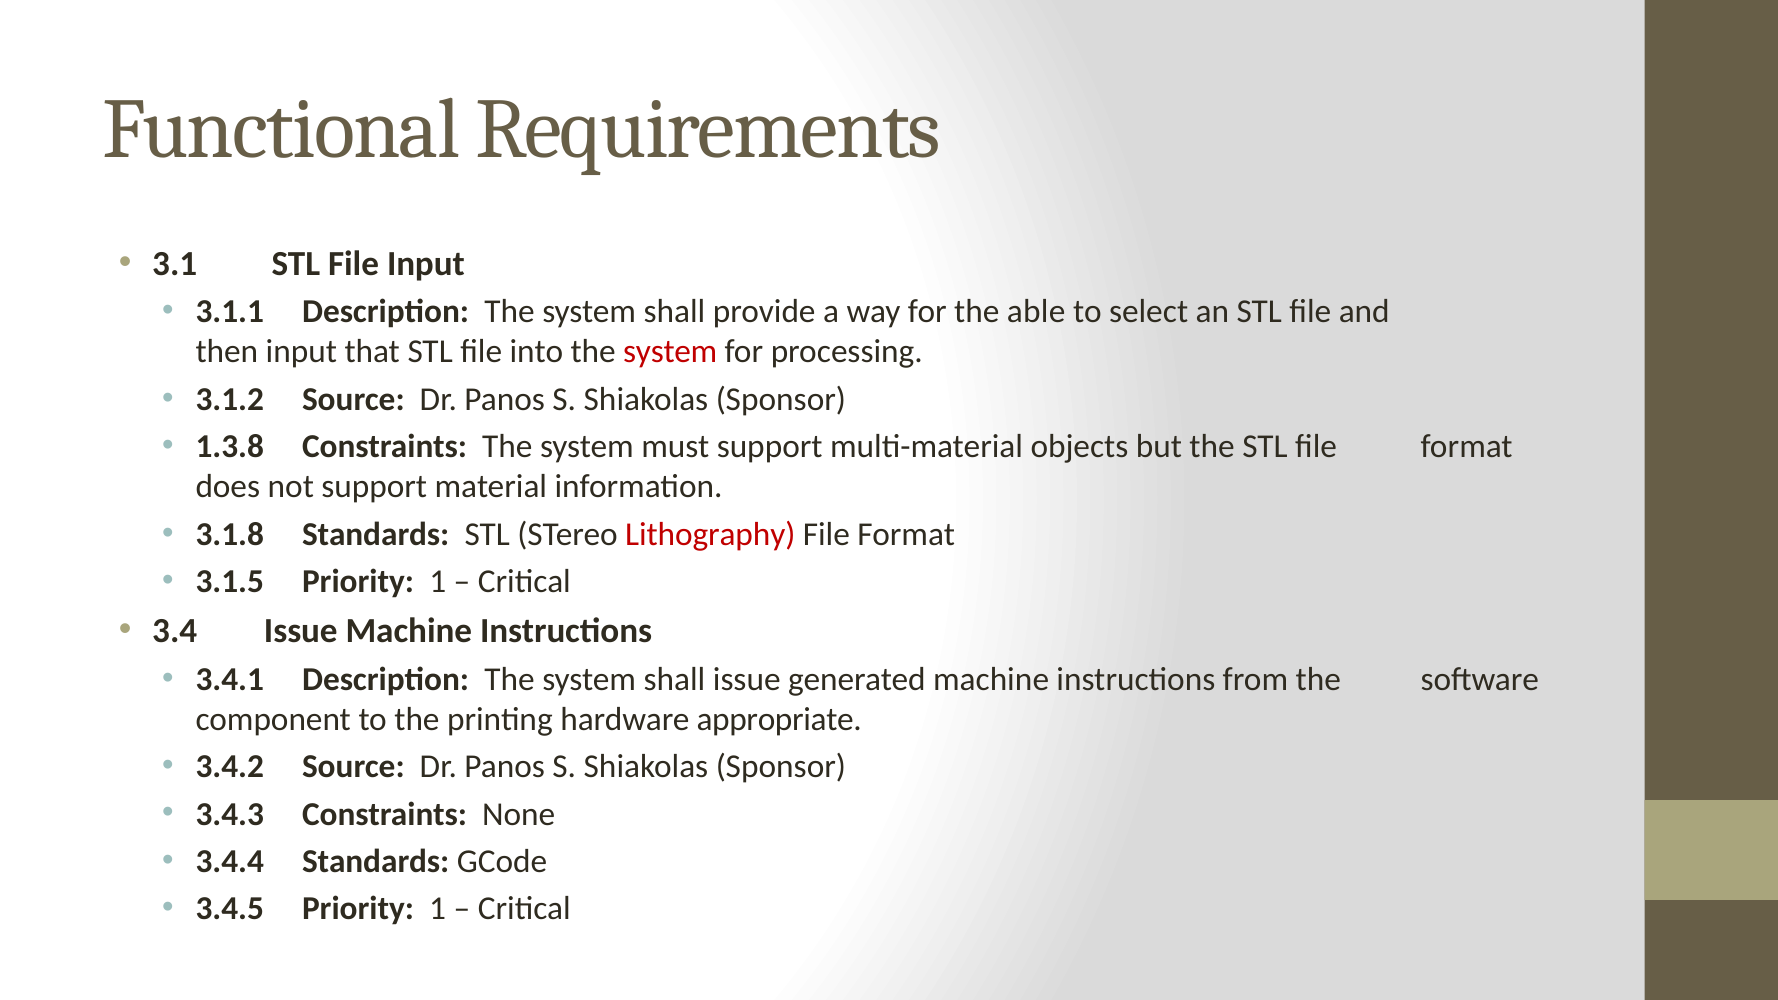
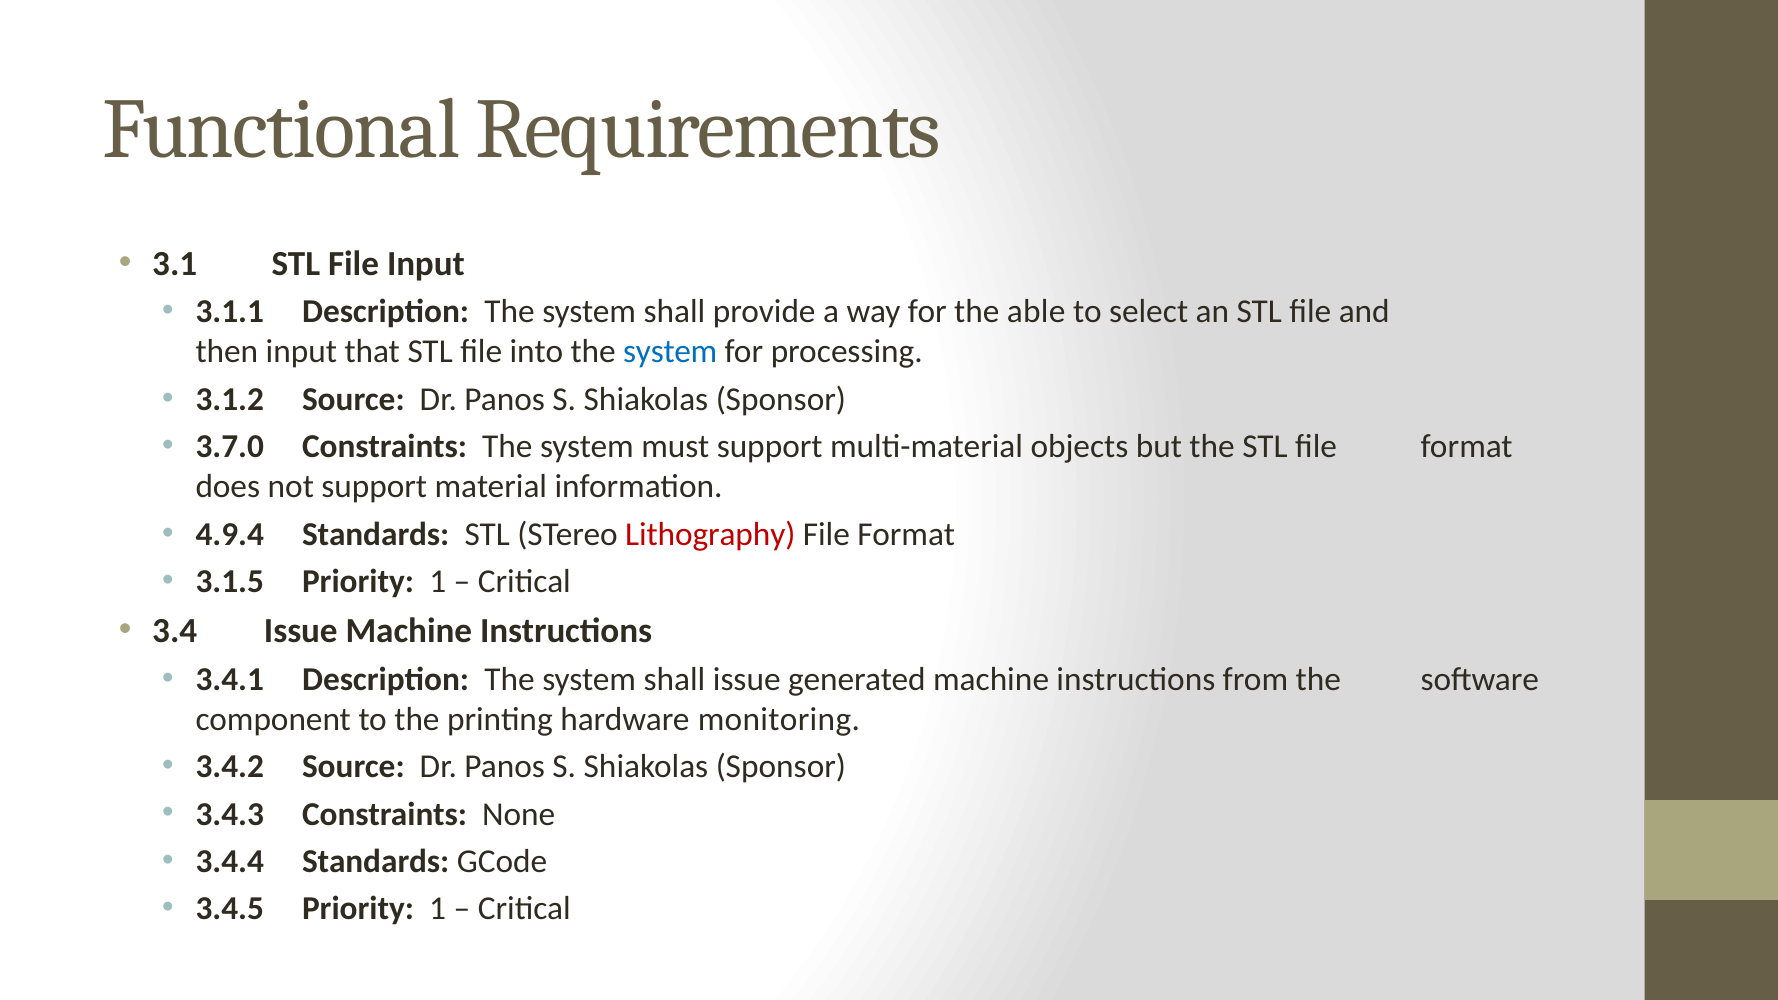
system at (670, 352) colour: red -> blue
1.3.8: 1.3.8 -> 3.7.0
3.1.8: 3.1.8 -> 4.9.4
appropriate: appropriate -> monitoring
